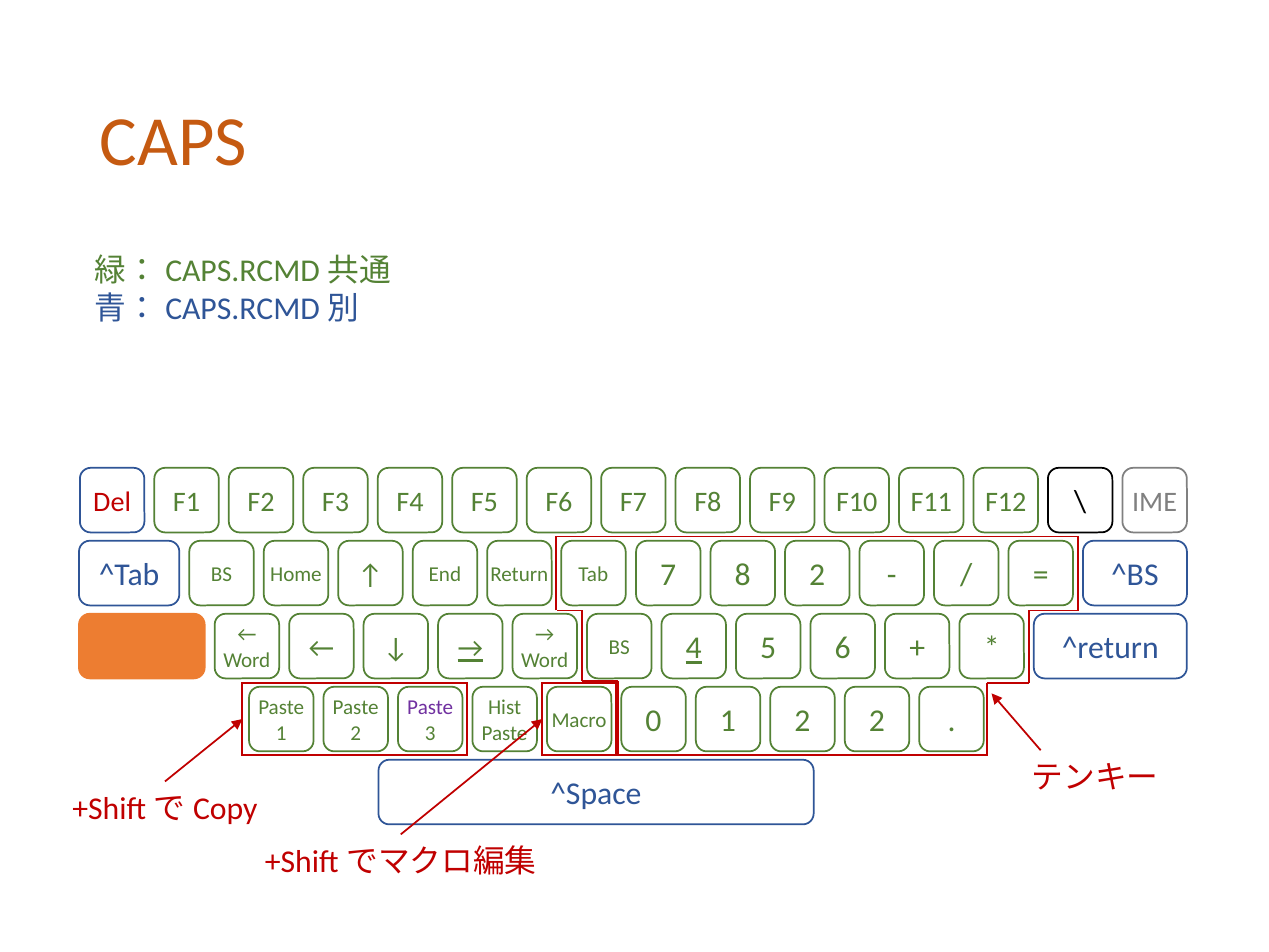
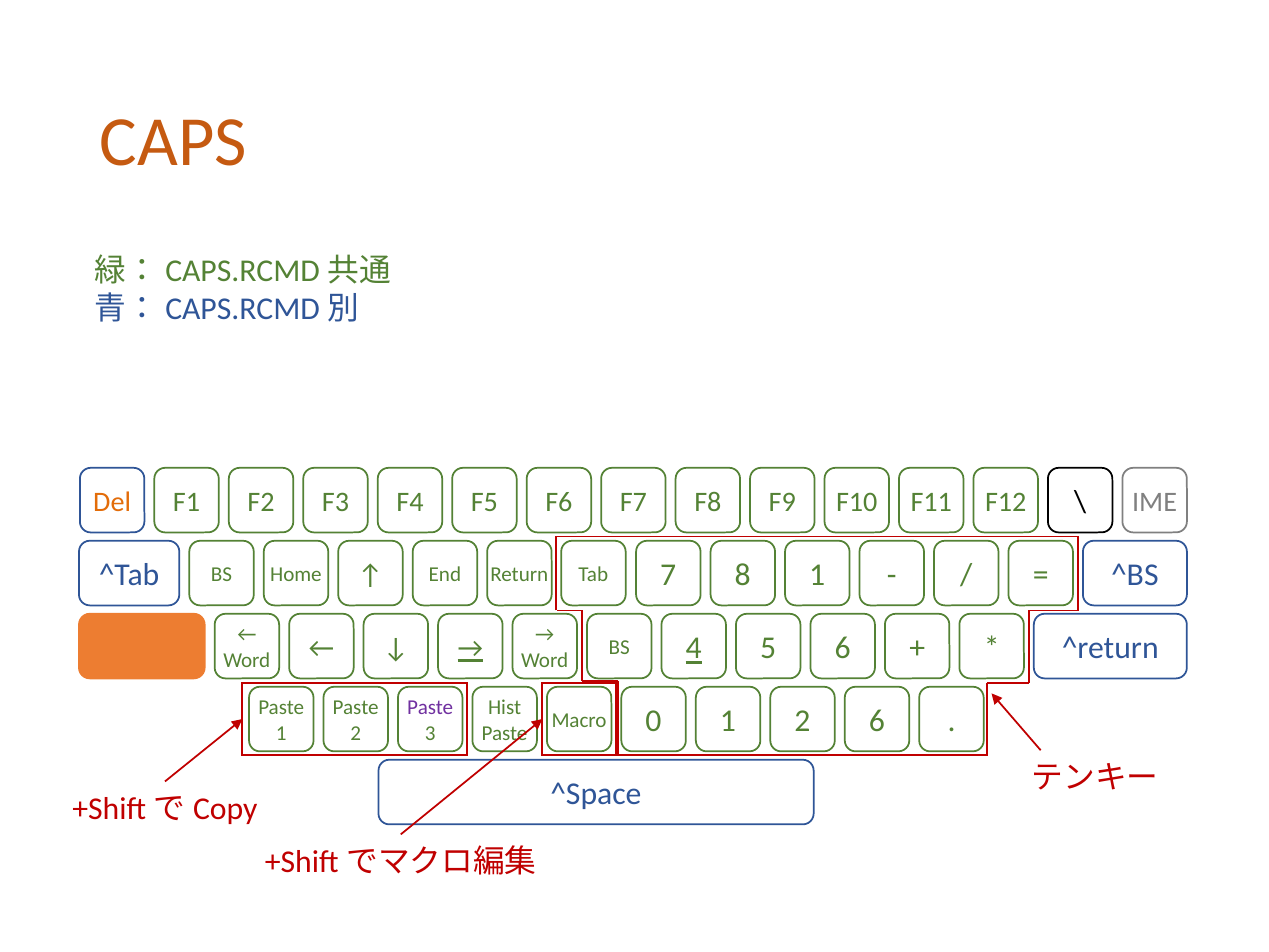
Del colour: red -> orange
8 2: 2 -> 1
2 2: 2 -> 6
